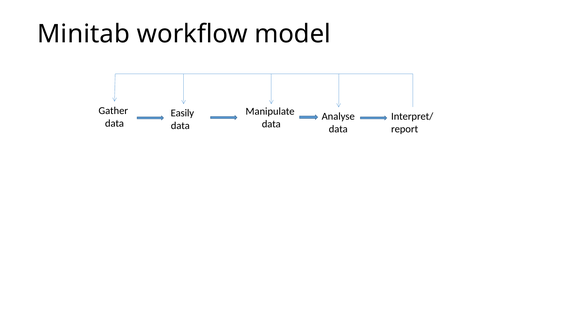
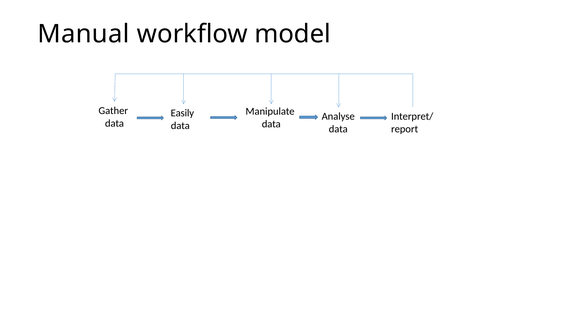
Minitab: Minitab -> Manual
